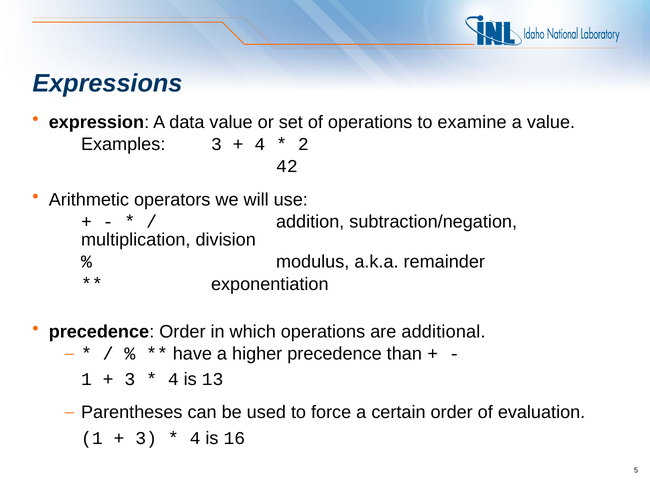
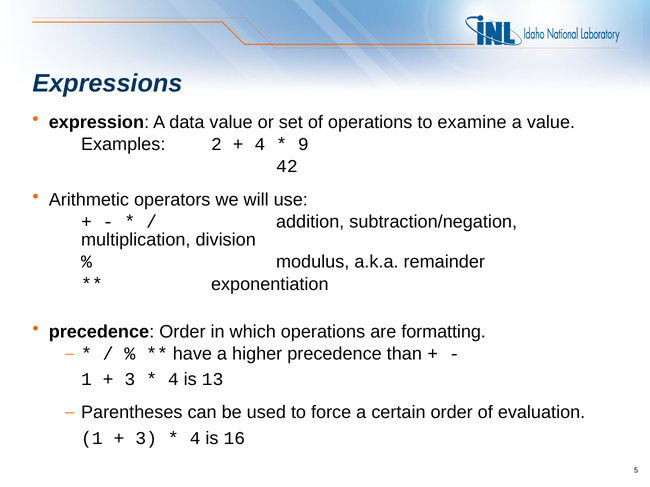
Examples 3: 3 -> 2
2: 2 -> 9
additional: additional -> formatting
